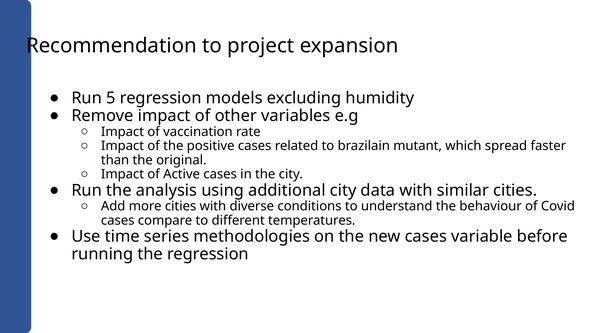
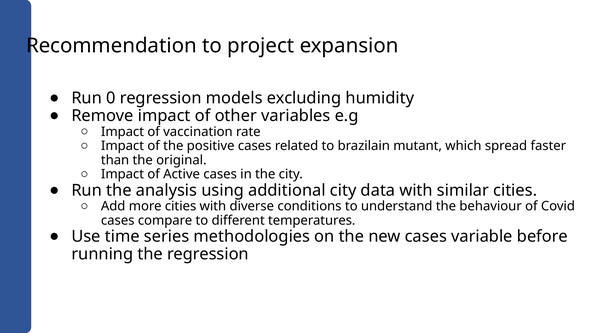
5: 5 -> 0
